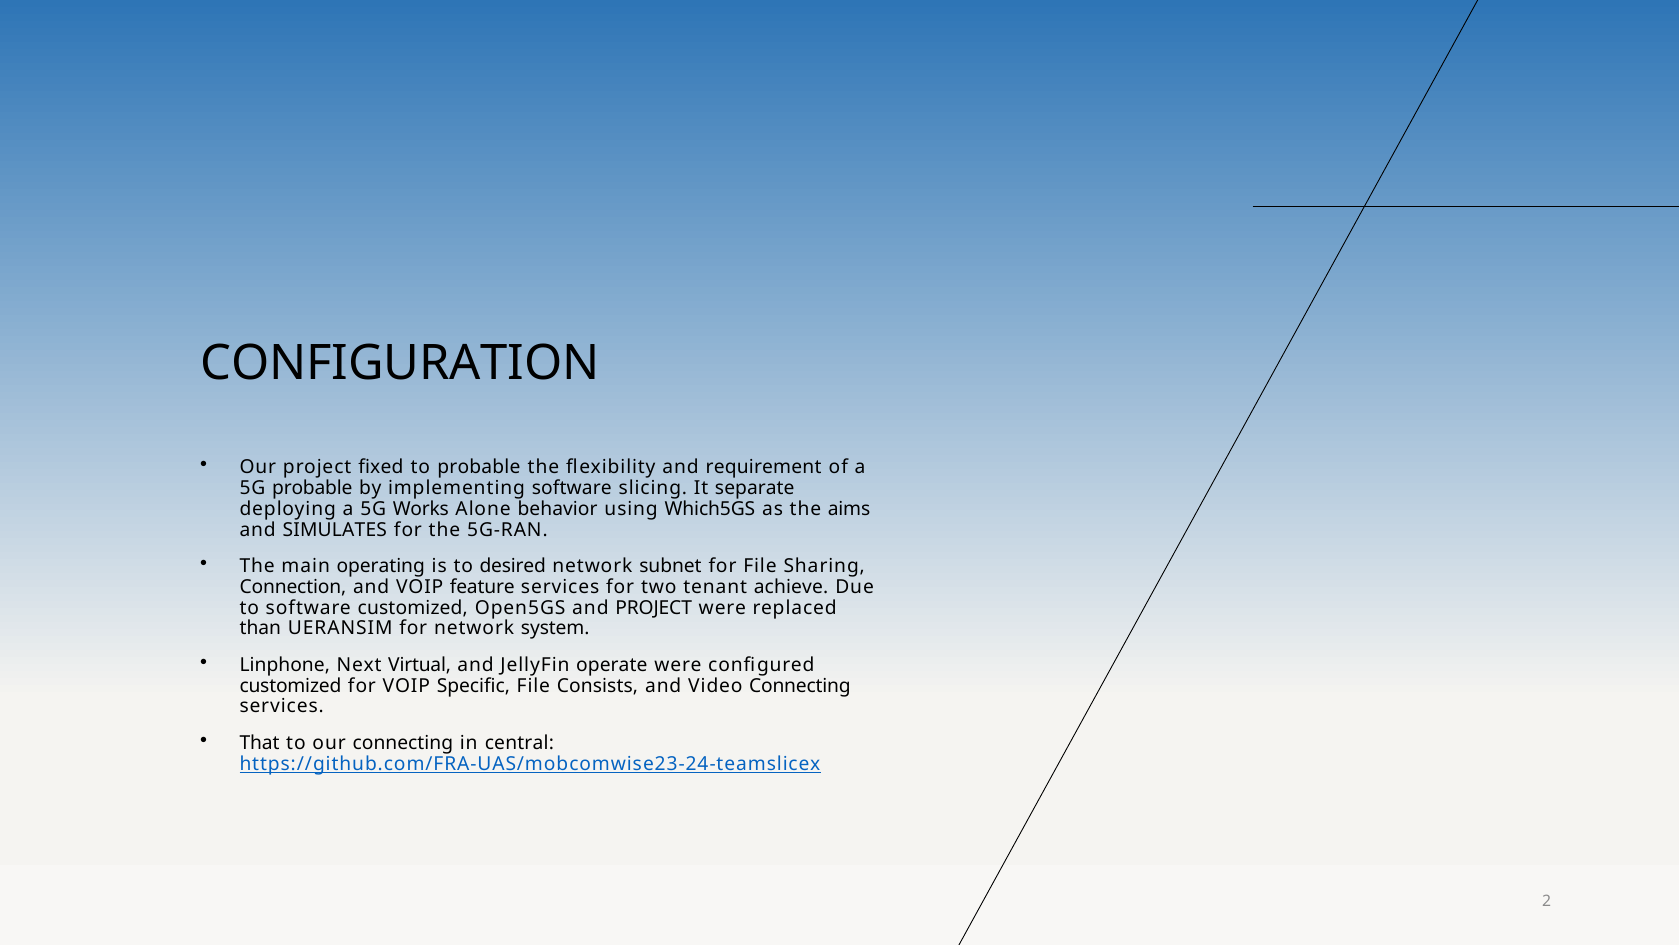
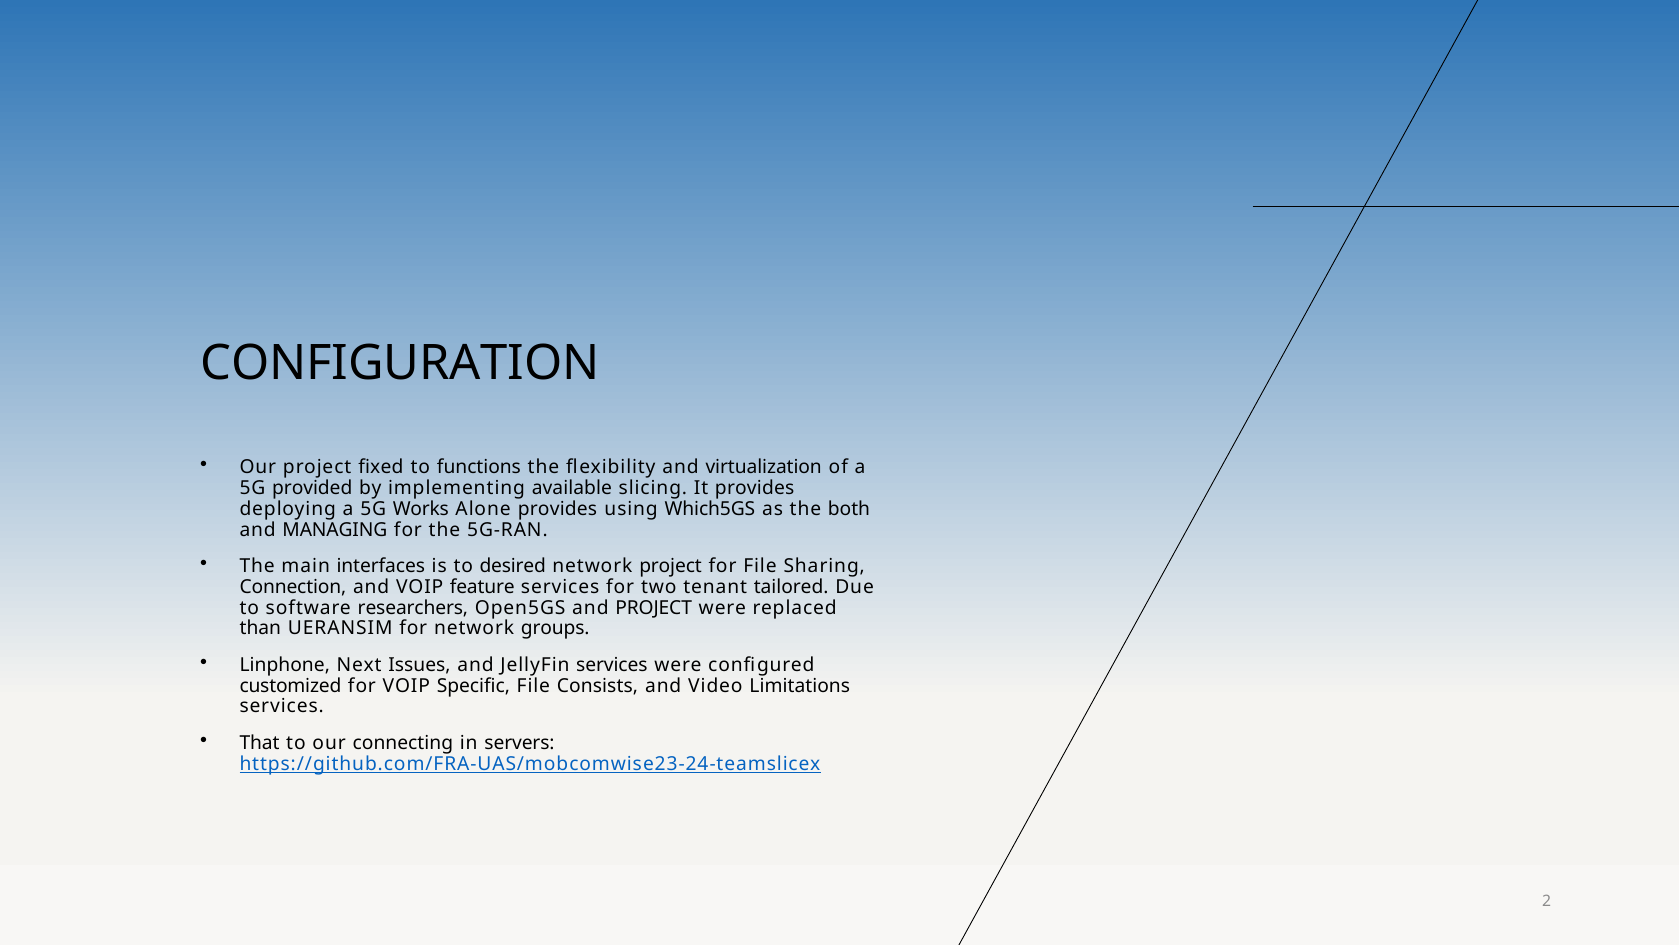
to probable: probable -> functions
requirement: requirement -> virtualization
5G probable: probable -> provided
implementing software: software -> available
It separate: separate -> provides
Alone behavior: behavior -> provides
aims: aims -> both
SIMULATES: SIMULATES -> MANAGING
operating: operating -> interfaces
network subnet: subnet -> project
achieve: achieve -> tailored
software customized: customized -> researchers
system: system -> groups
Virtual: Virtual -> Issues
JellyFin operate: operate -> services
Video Connecting: Connecting -> Limitations
central: central -> servers
